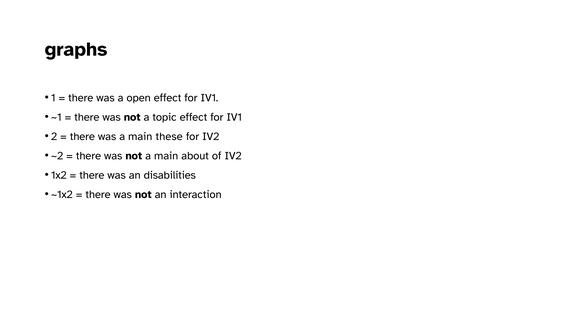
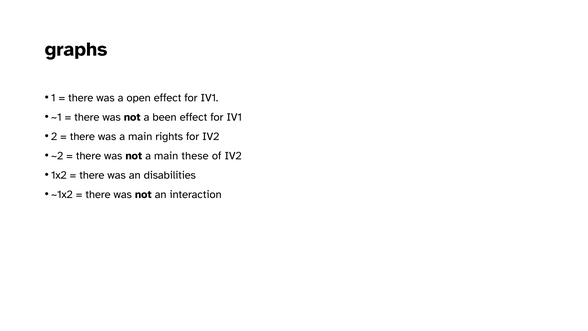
topic: topic -> been
these: these -> rights
about: about -> these
